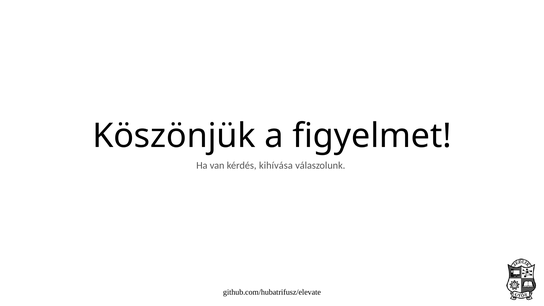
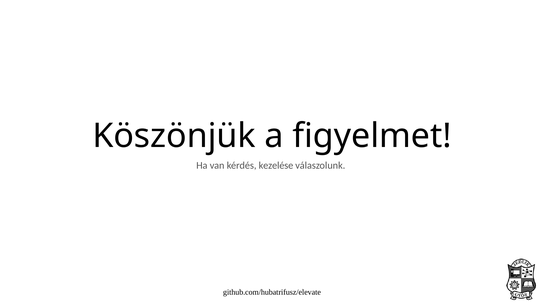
kihívása: kihívása -> kezelése
